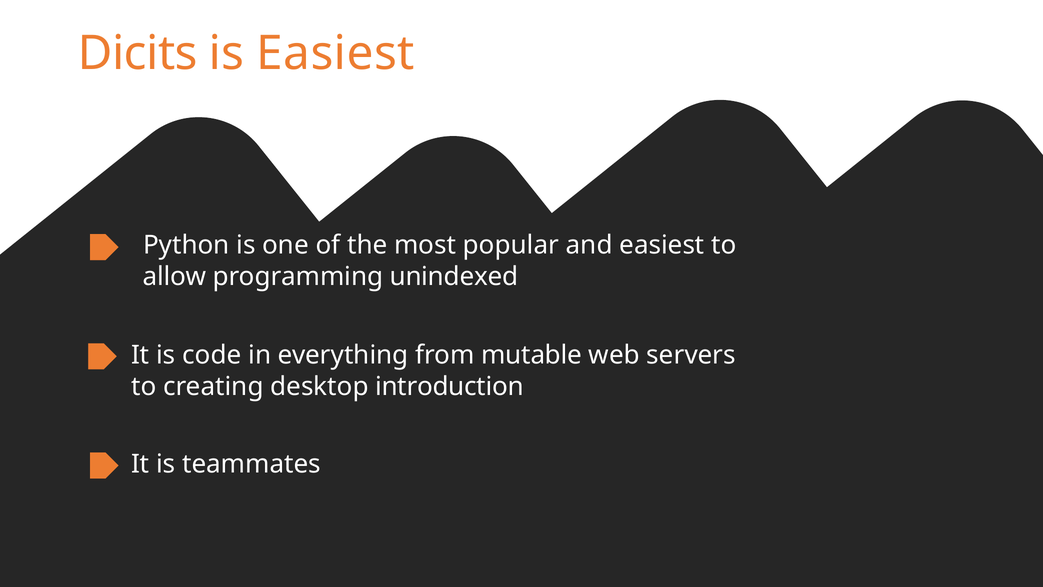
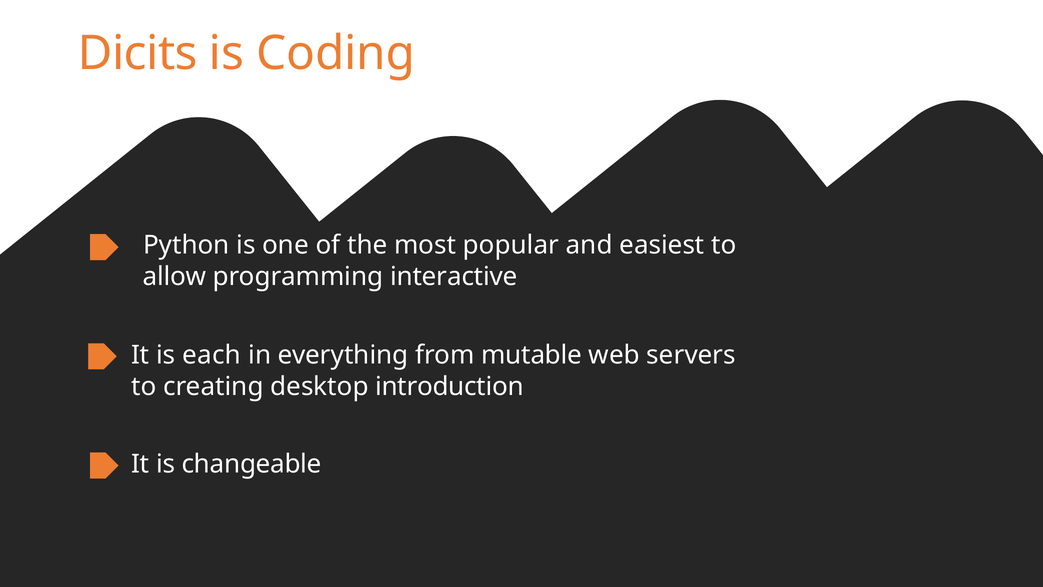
is Easiest: Easiest -> Coding
unindexed: unindexed -> interactive
code: code -> each
teammates: teammates -> changeable
